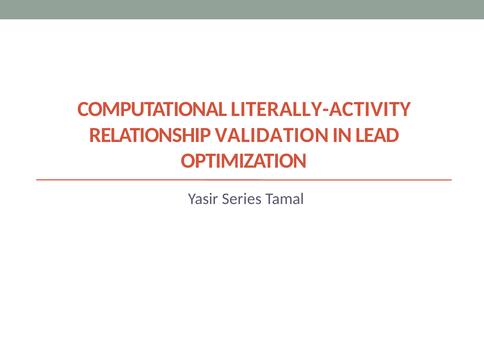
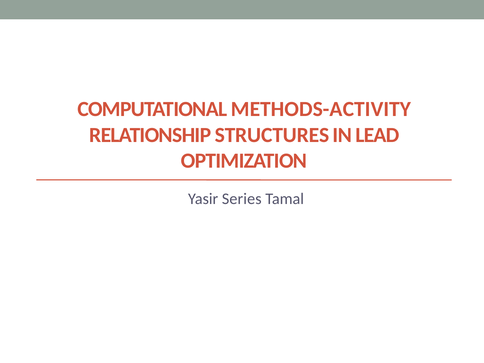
LITERALLY-ACTIVITY: LITERALLY-ACTIVITY -> METHODS-ACTIVITY
VALIDATION: VALIDATION -> STRUCTURES
